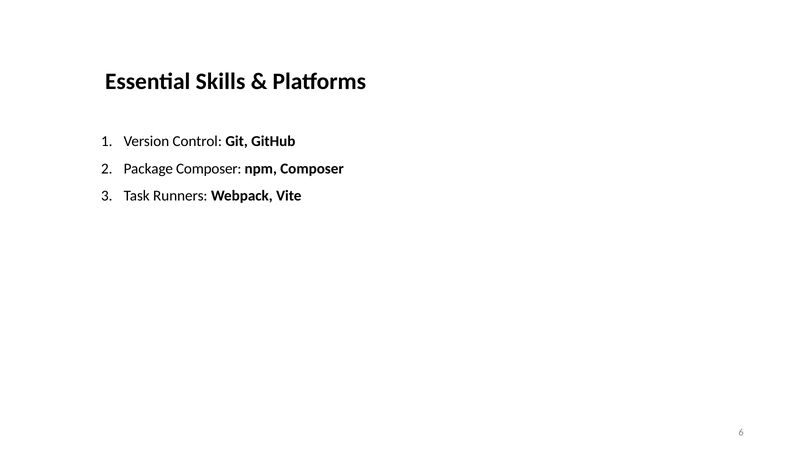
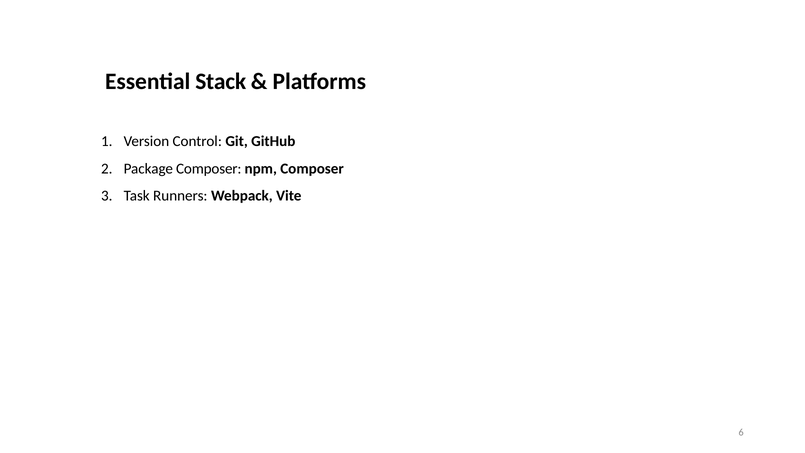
Skills: Skills -> Stack
